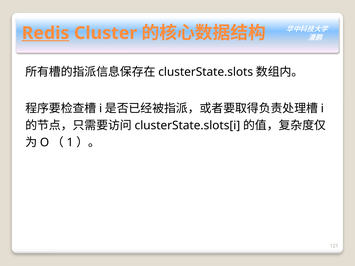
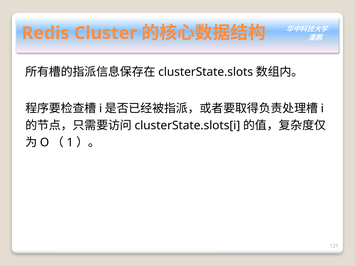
Redis underline: present -> none
